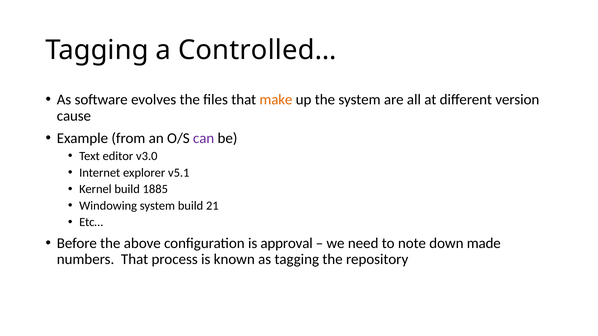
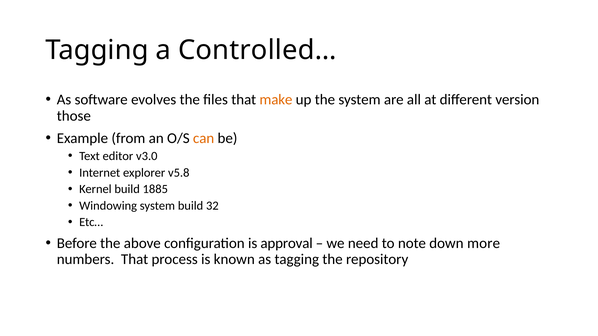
cause: cause -> those
can colour: purple -> orange
v5.1: v5.1 -> v5.8
21: 21 -> 32
made: made -> more
